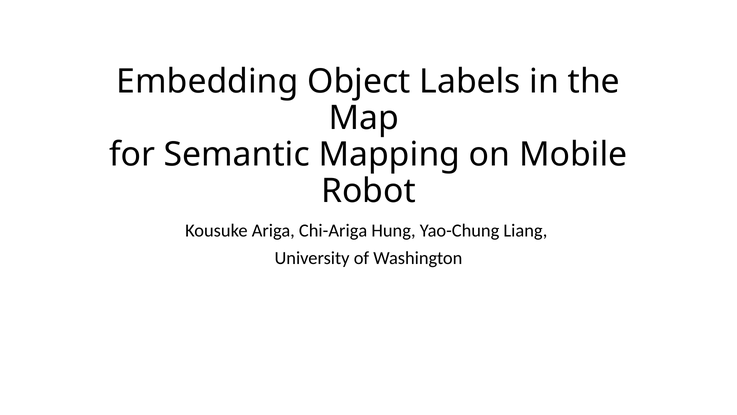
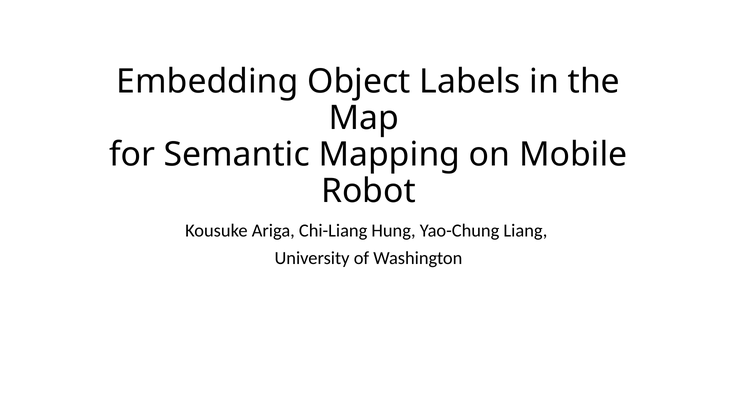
Chi-Ariga: Chi-Ariga -> Chi-Liang
